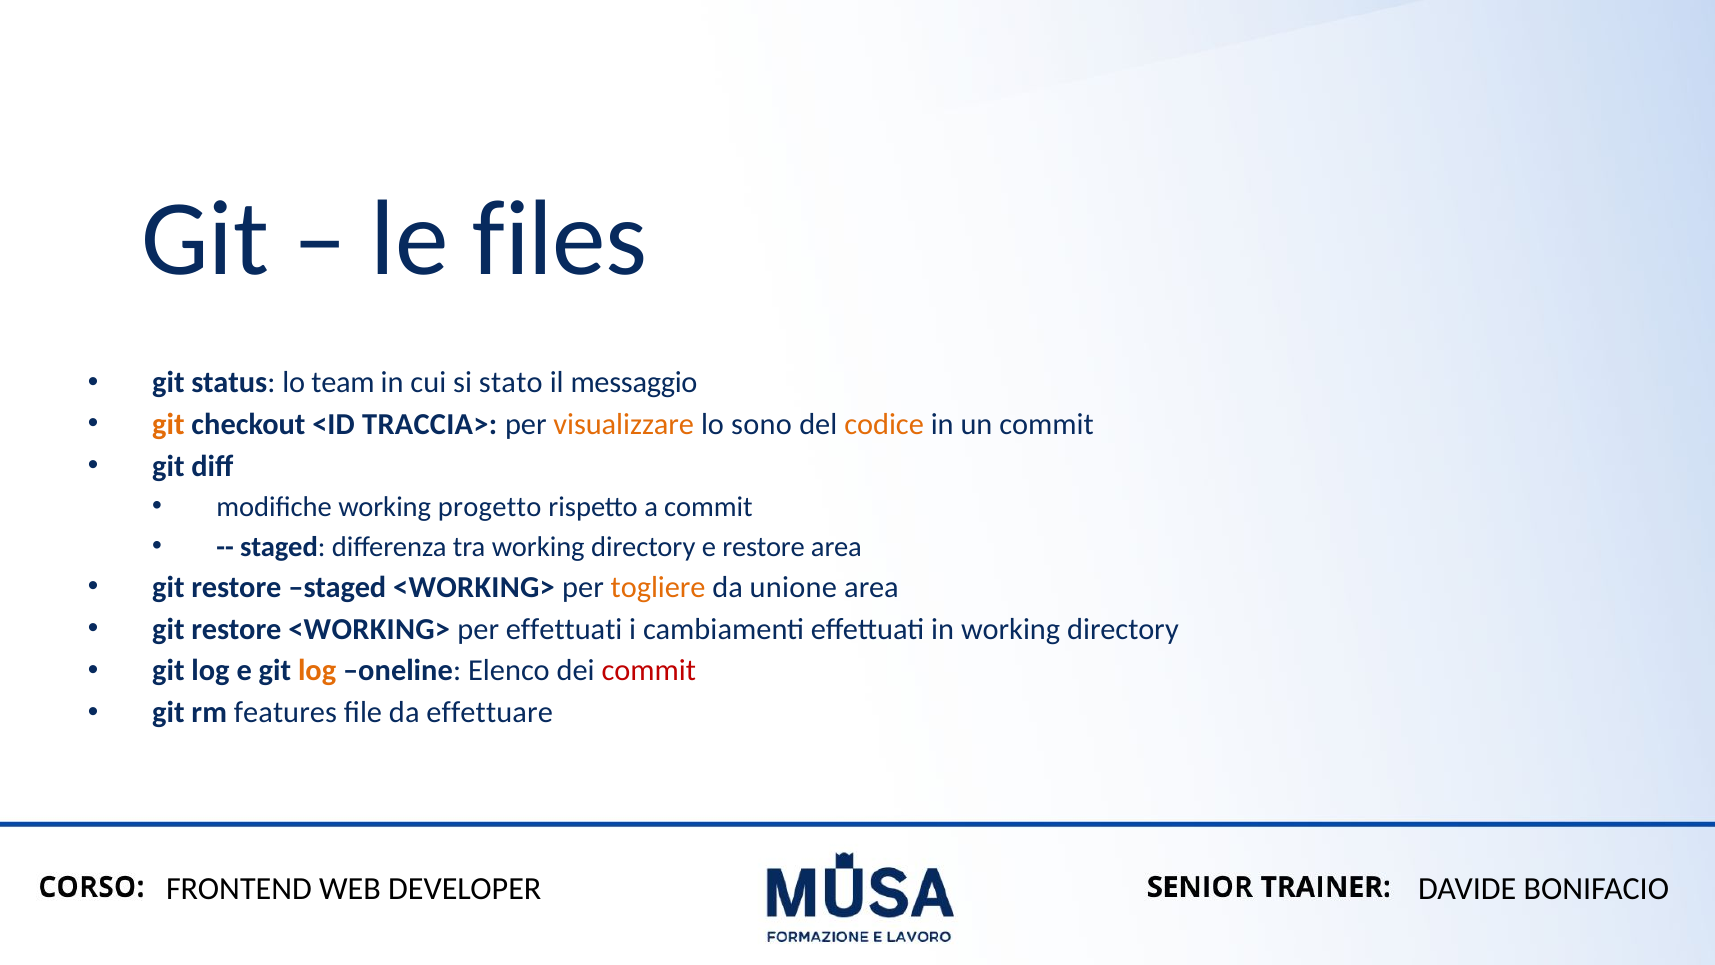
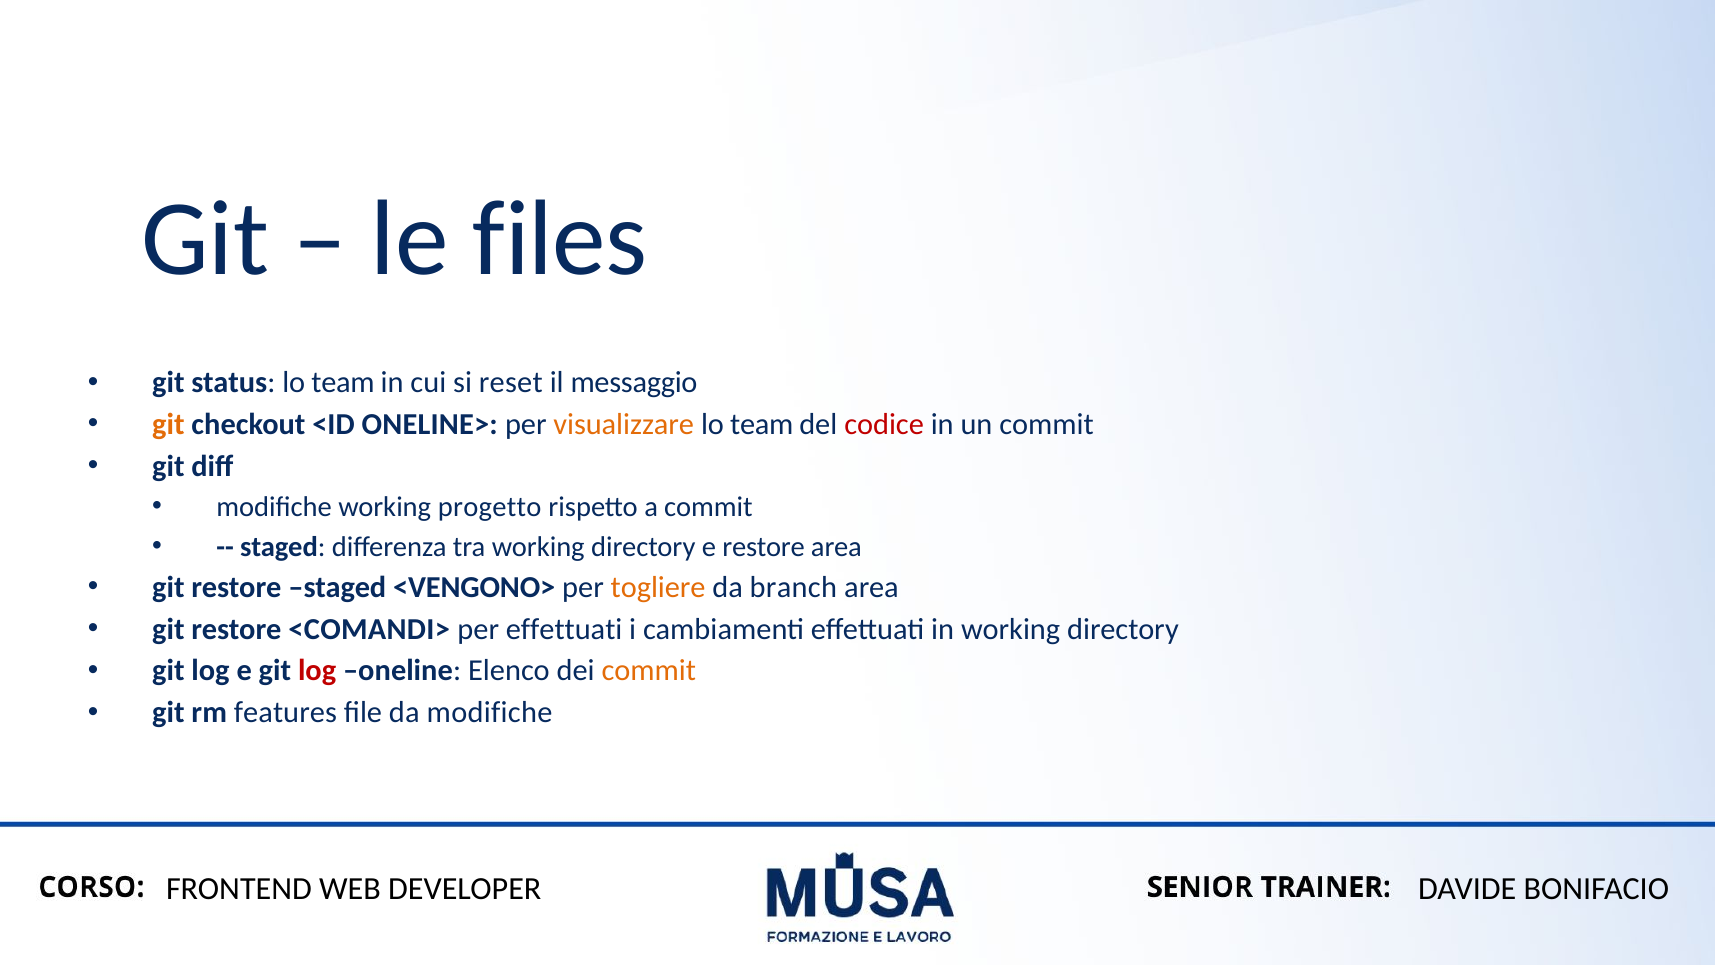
stato: stato -> reset
TRACCIA>: TRACCIA> -> ONELINE>
sono at (761, 424): sono -> team
codice colour: orange -> red
staged <WORKING>: <WORKING> -> <VENGONO>
unione: unione -> branch
restore <WORKING>: <WORKING> -> <COMANDI>
log at (317, 671) colour: orange -> red
commit at (649, 671) colour: red -> orange
da effettuare: effettuare -> modifiche
